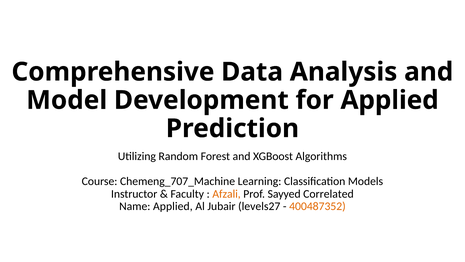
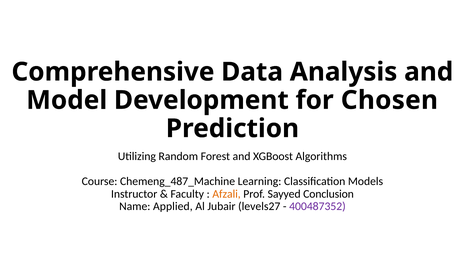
for Applied: Applied -> Chosen
Chemeng_707_Machine: Chemeng_707_Machine -> Chemeng_487_Machine
Correlated: Correlated -> Conclusion
400487352 colour: orange -> purple
